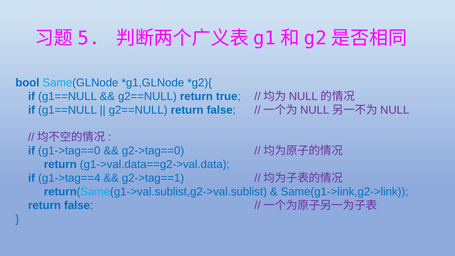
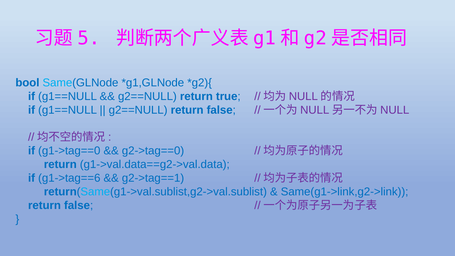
g1->tag==4: g1->tag==4 -> g1->tag==6
